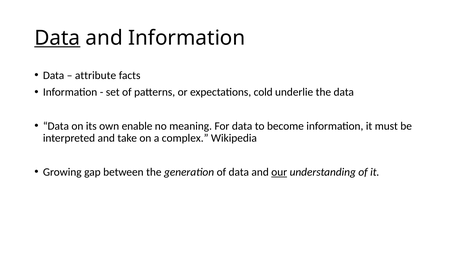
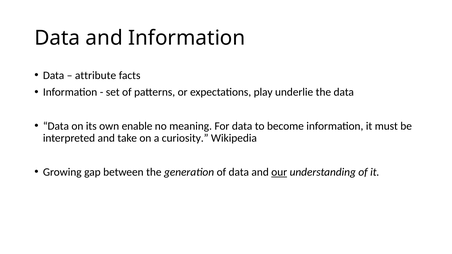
Data at (57, 38) underline: present -> none
cold: cold -> play
complex: complex -> curiosity
